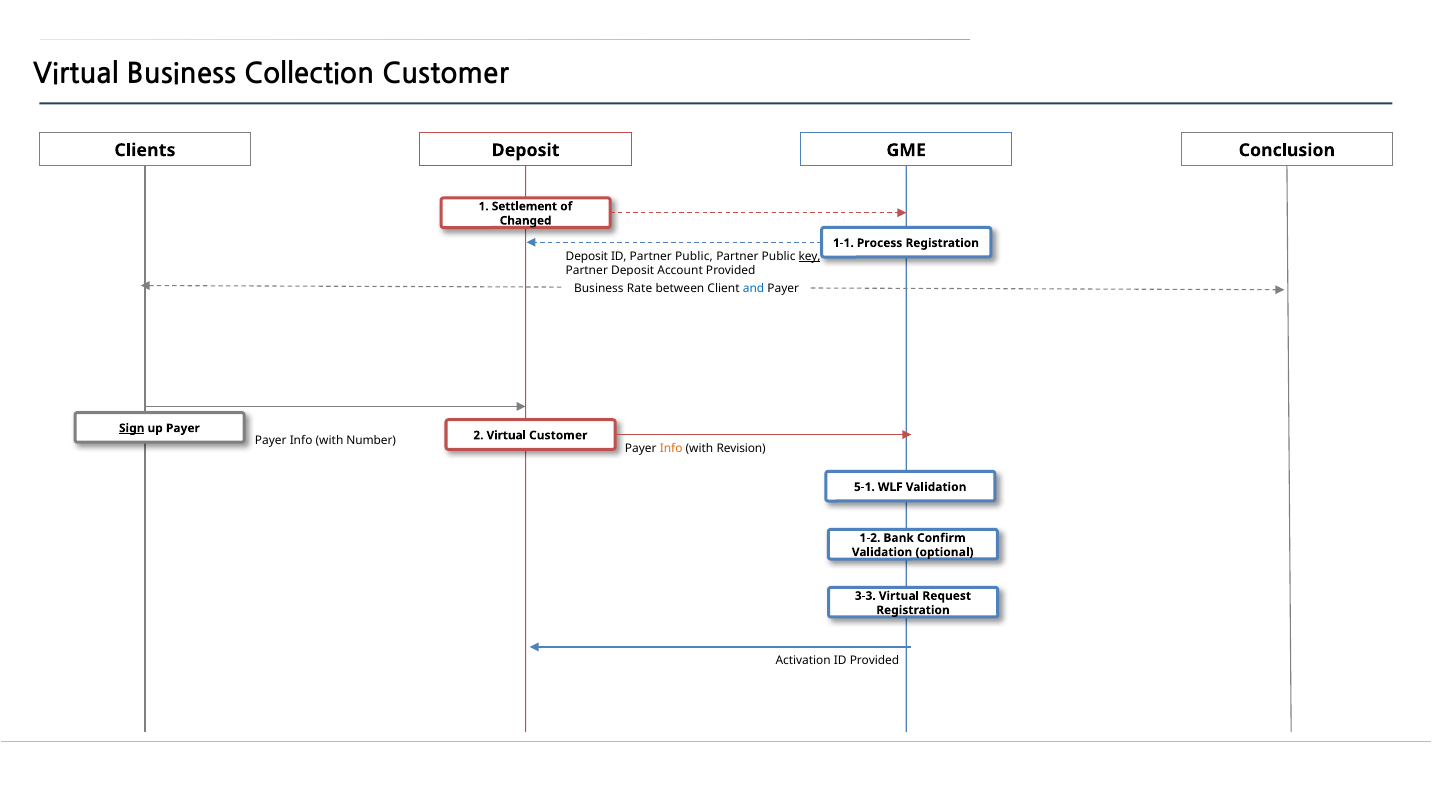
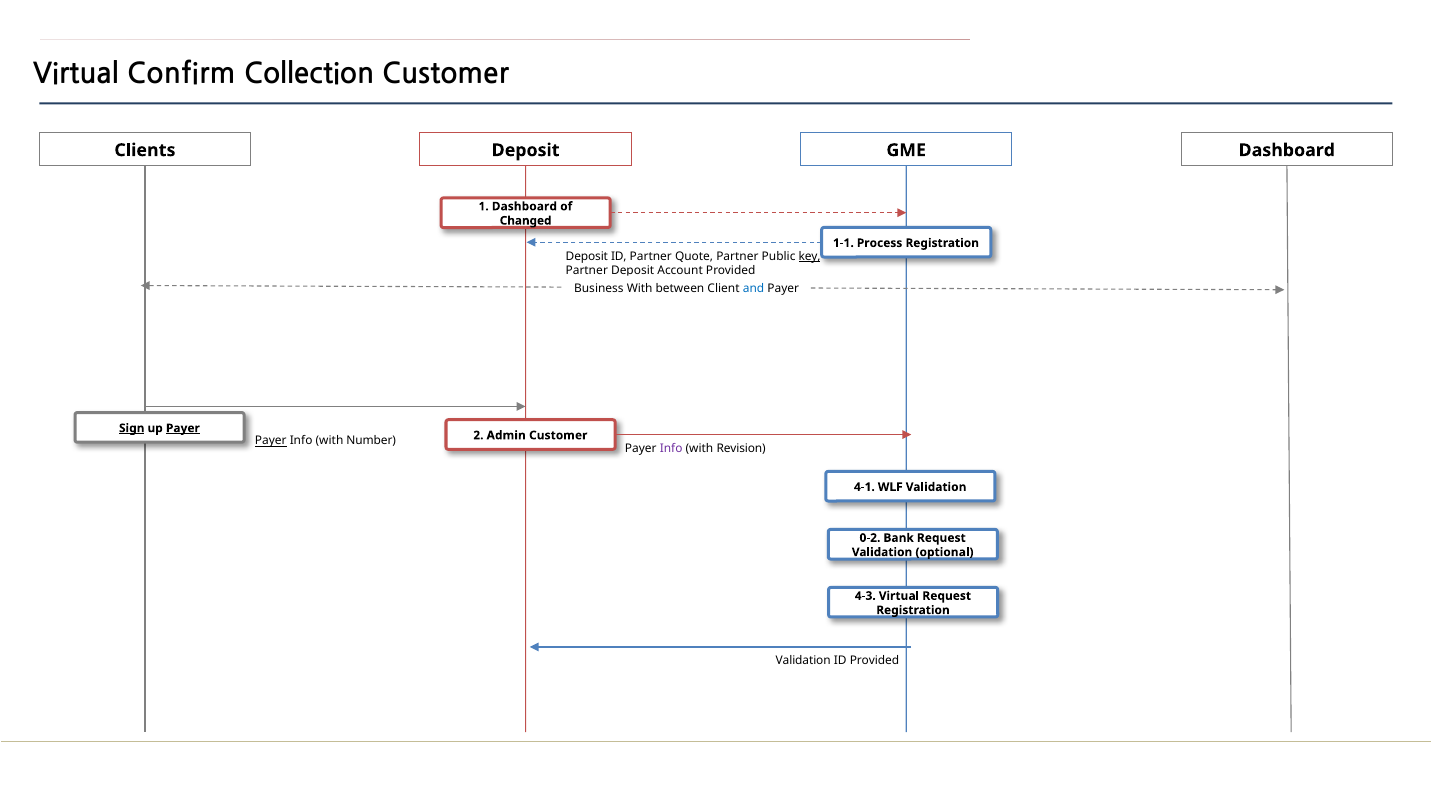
Virtual Business: Business -> Confirm
GME Conclusion: Conclusion -> Dashboard
1 Settlement: Settlement -> Dashboard
ID Partner Public: Public -> Quote
Business Rate: Rate -> With
Payer at (183, 428) underline: none -> present
2 Virtual: Virtual -> Admin
Payer at (271, 441) underline: none -> present
Info at (671, 449) colour: orange -> purple
5-1: 5-1 -> 4-1
1-2: 1-2 -> 0-2
Bank Confirm: Confirm -> Request
3-3: 3-3 -> 4-3
Activation at (803, 661): Activation -> Validation
